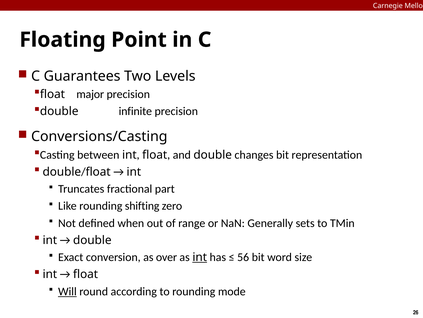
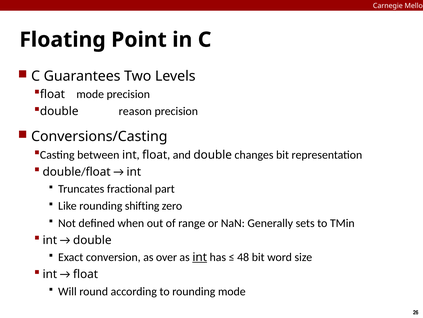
float major: major -> mode
infinite: infinite -> reason
56: 56 -> 48
Will underline: present -> none
